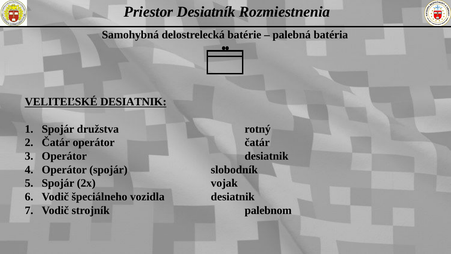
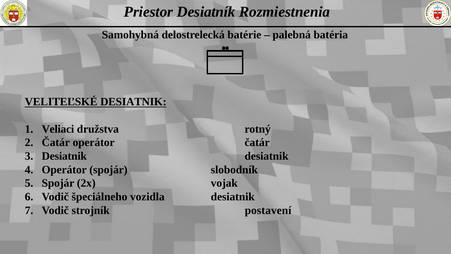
Spojár at (58, 129): Spojár -> Veliaci
Operátor at (64, 156): Operátor -> Desiatnik
palebnom: palebnom -> postavení
